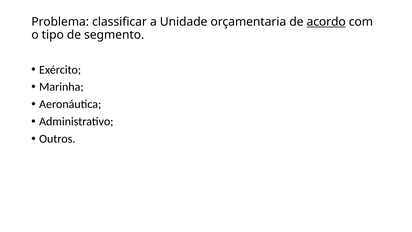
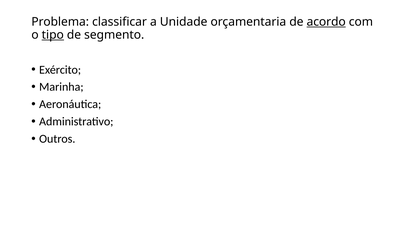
tipo underline: none -> present
